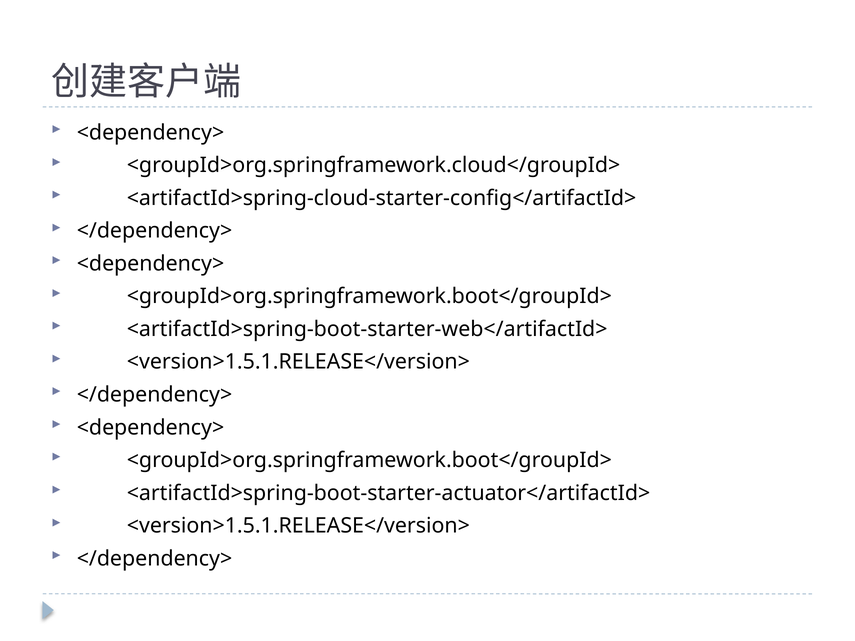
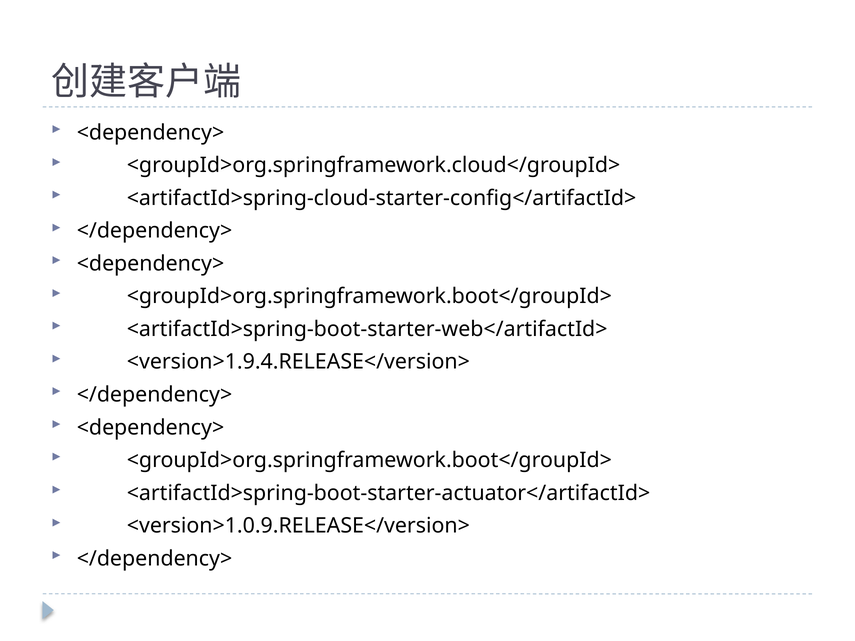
<version>1.5.1.RELEASE</version> at (298, 362): <version>1.5.1.RELEASE</version> -> <version>1.9.4.RELEASE</version>
<version>1.5.1.RELEASE</version> at (298, 526): <version>1.5.1.RELEASE</version> -> <version>1.0.9.RELEASE</version>
